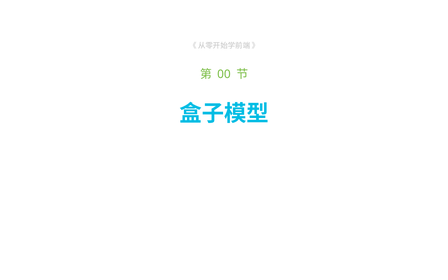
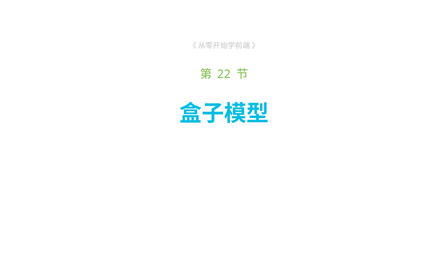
00: 00 -> 22
